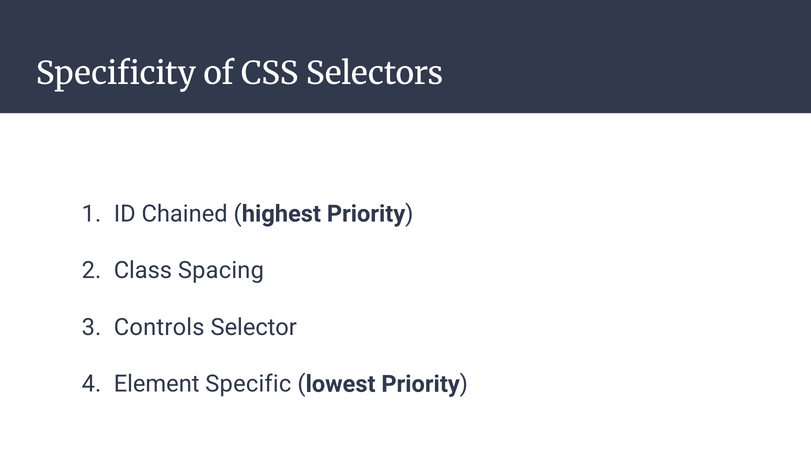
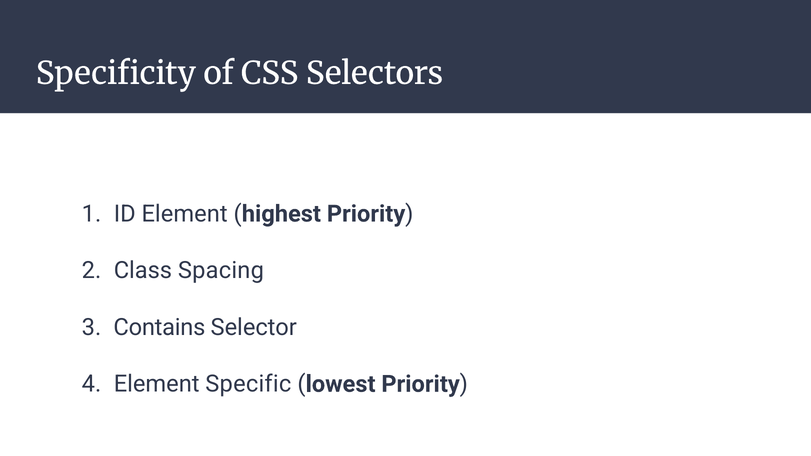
ID Chained: Chained -> Element
Controls: Controls -> Contains
